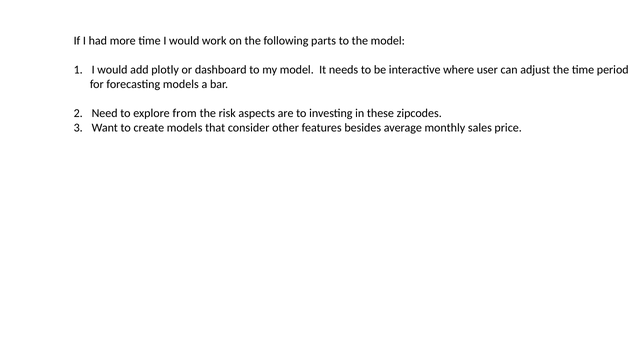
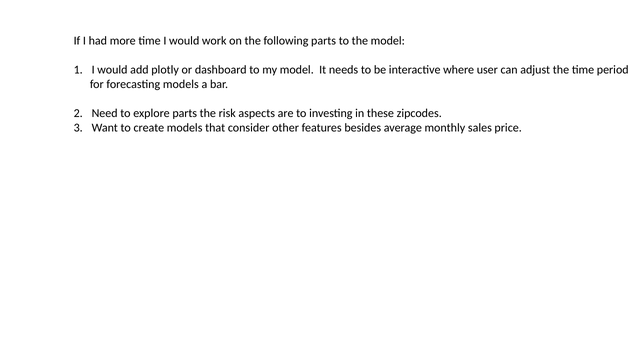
explore from: from -> parts
